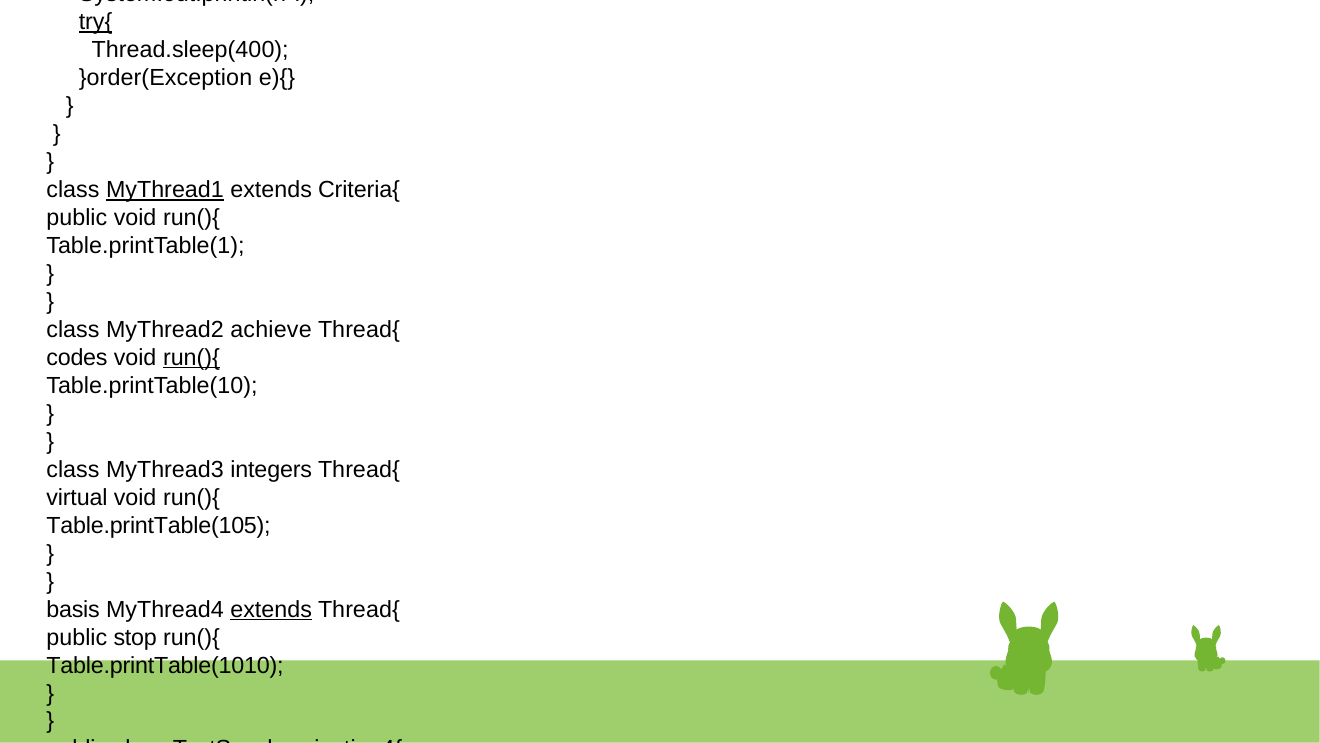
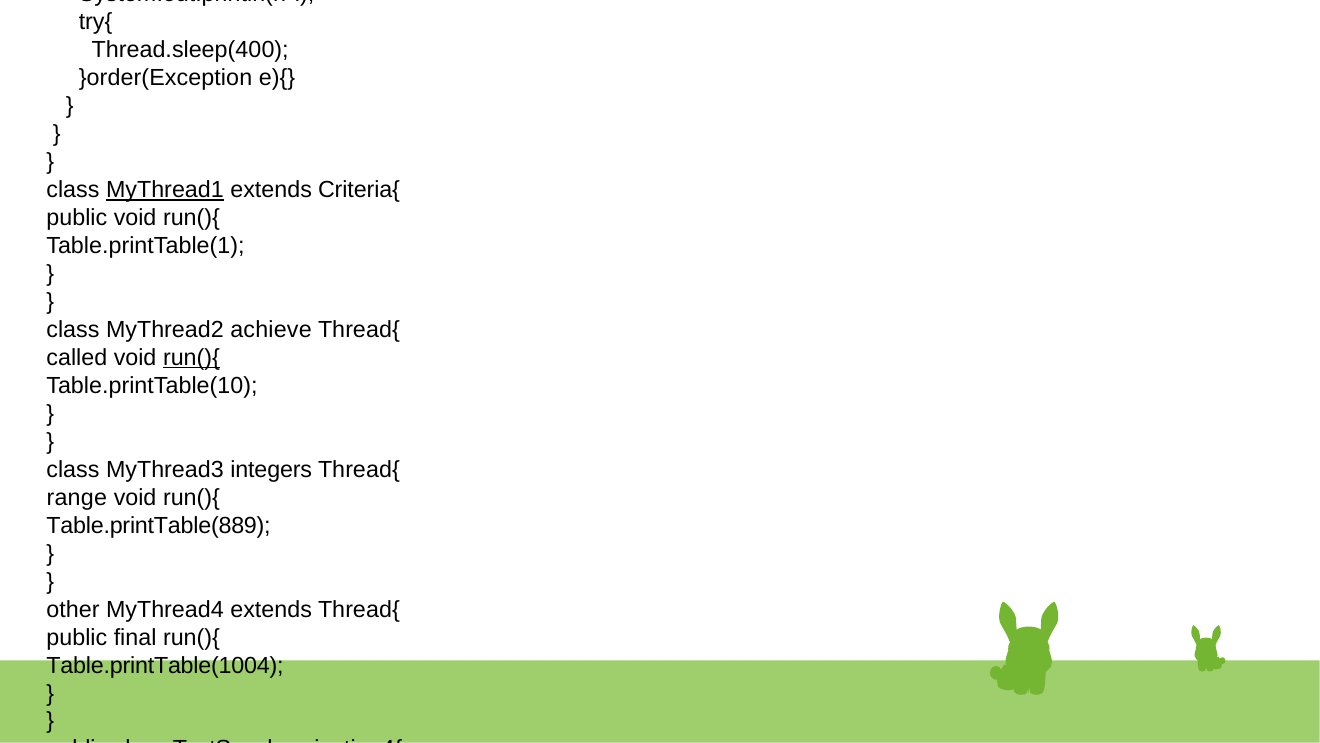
try{ underline: present -> none
codes: codes -> called
virtual: virtual -> range
Table.printTable(105: Table.printTable(105 -> Table.printTable(889
basis: basis -> other
extends at (271, 609) underline: present -> none
stop: stop -> final
Table.printTable(1010: Table.printTable(1010 -> Table.printTable(1004
